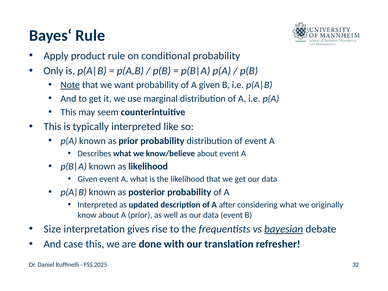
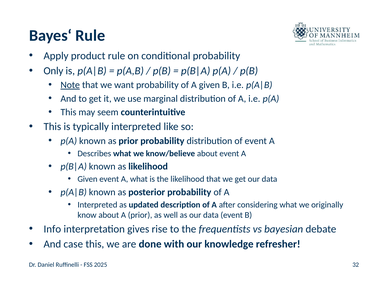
Size: Size -> Info
bayesian underline: present -> none
translation: translation -> knowledge
